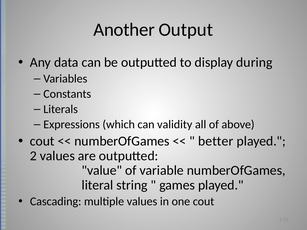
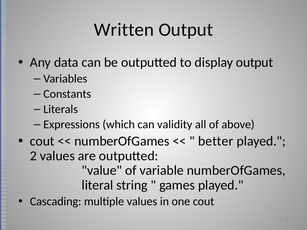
Another: Another -> Written
display during: during -> output
